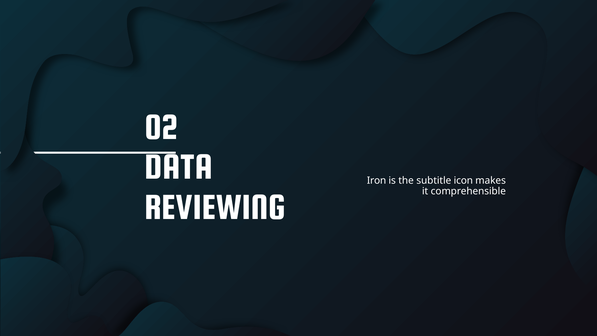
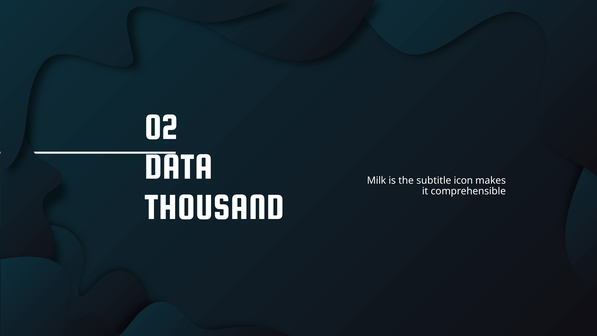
Iron: Iron -> Milk
REVIEWING: REVIEWING -> THOUSAND
